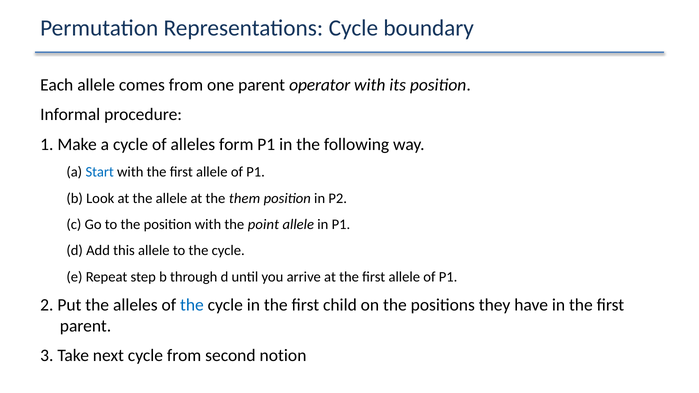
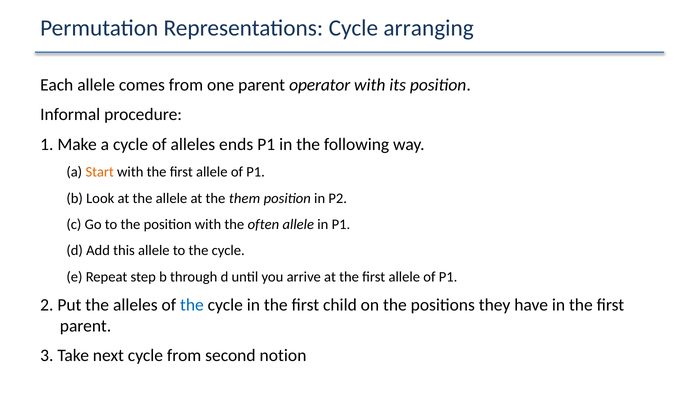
boundary: boundary -> arranging
form: form -> ends
Start colour: blue -> orange
point: point -> often
